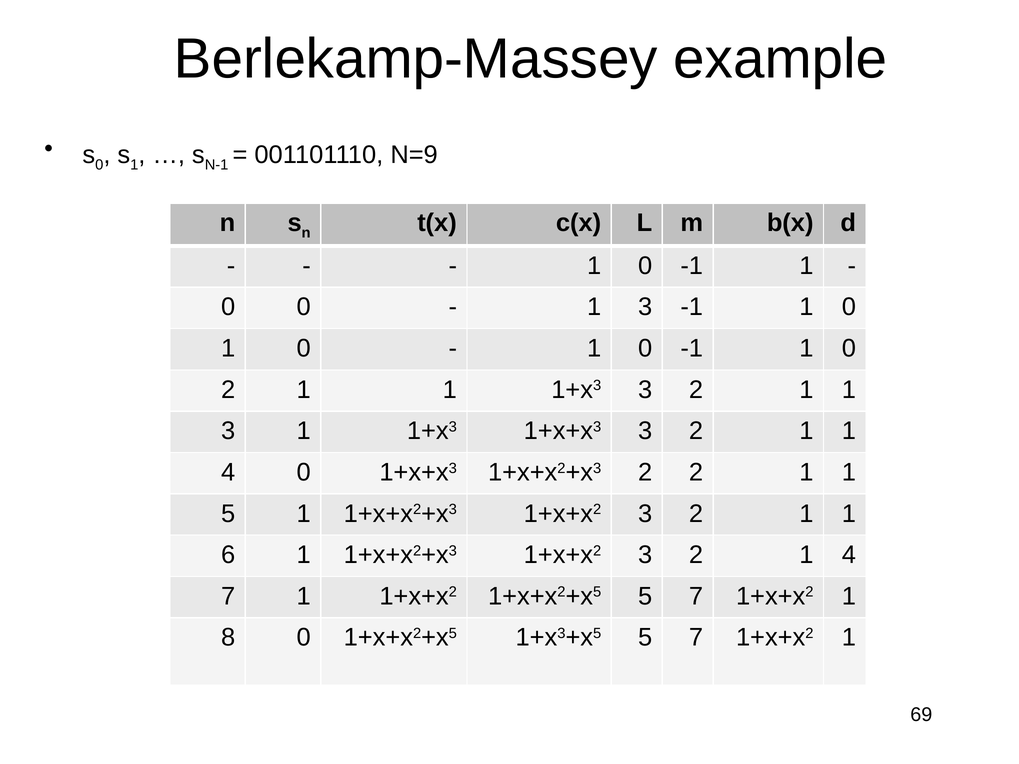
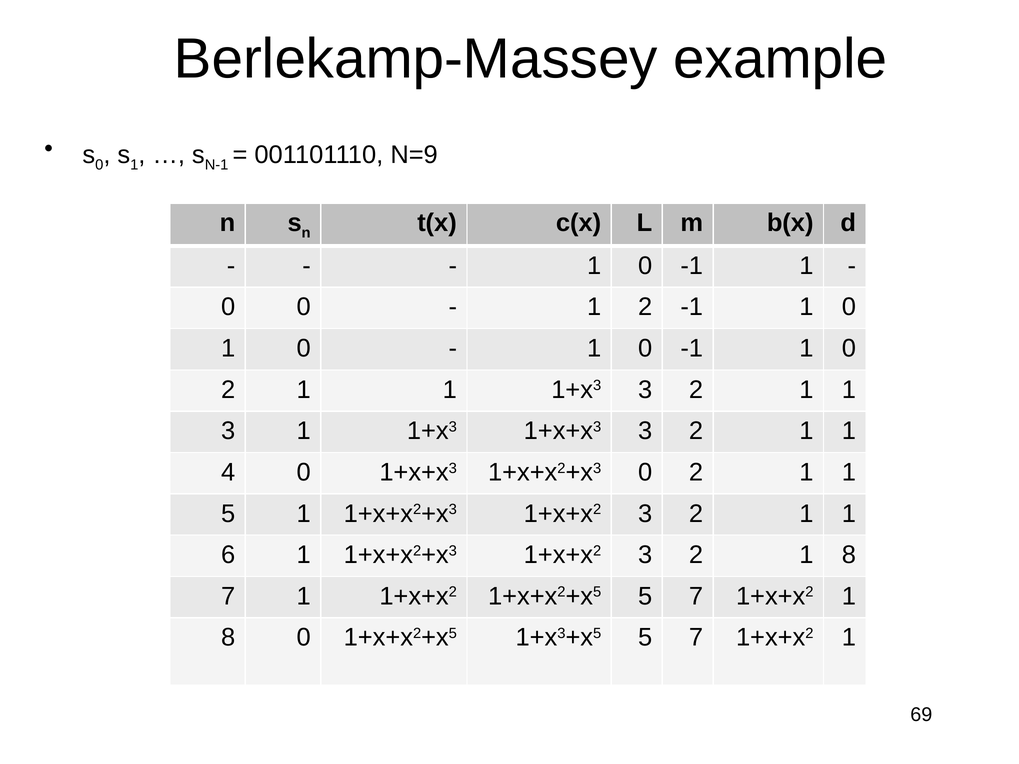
3 at (645, 307): 3 -> 2
1+x+x2+x3 2: 2 -> 0
2 1 4: 4 -> 8
